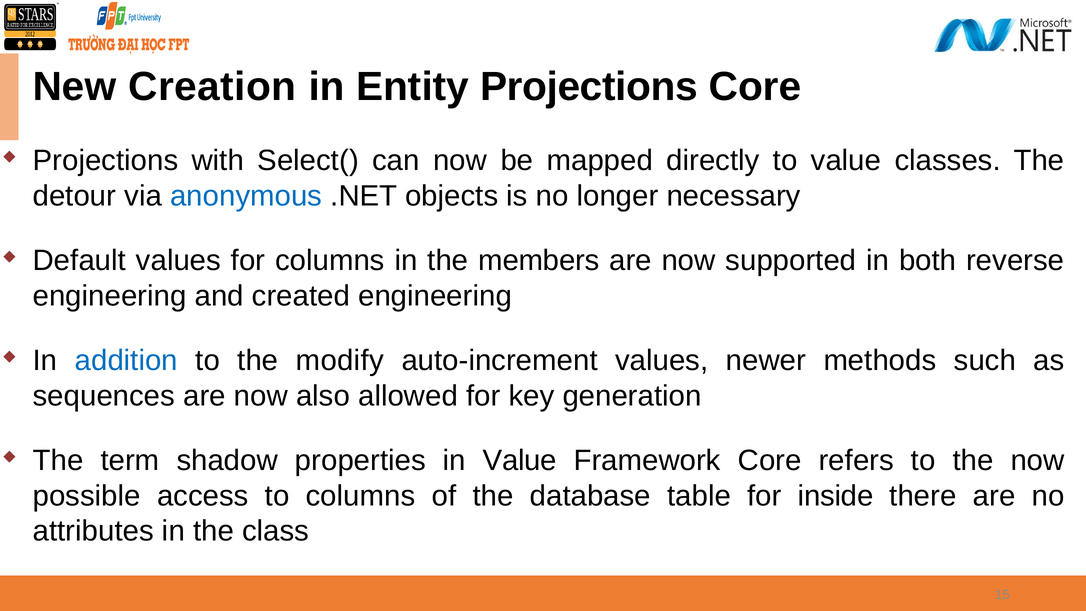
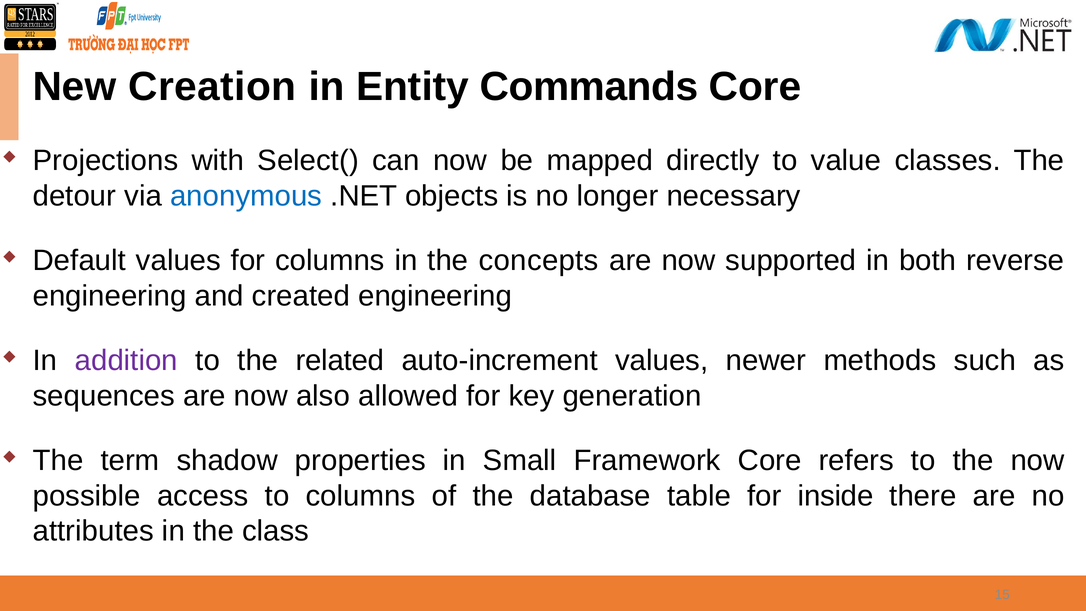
Entity Projections: Projections -> Commands
members: members -> concepts
addition colour: blue -> purple
modify: modify -> related
in Value: Value -> Small
